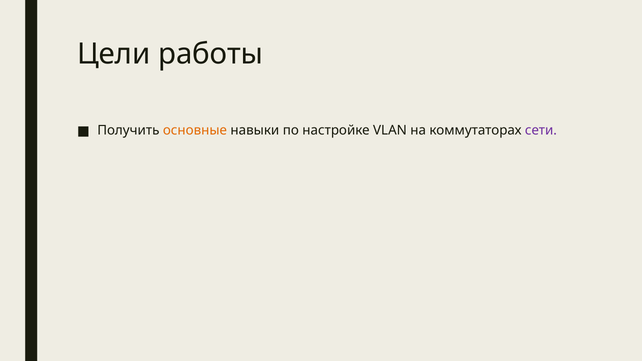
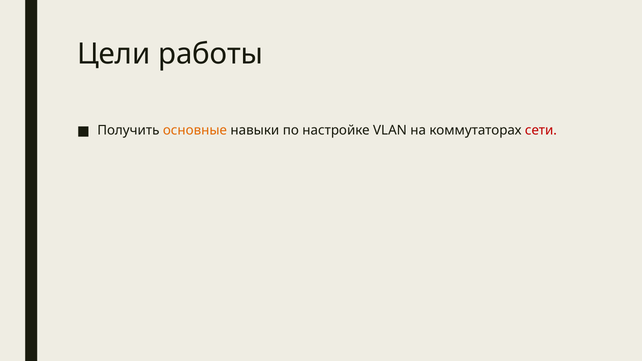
сети colour: purple -> red
